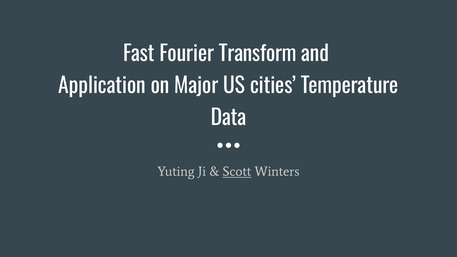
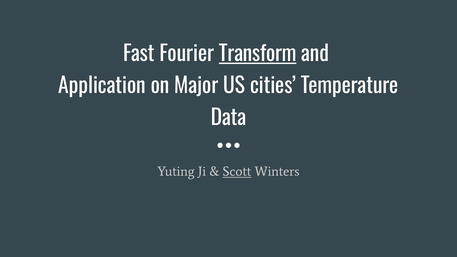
Transform underline: none -> present
